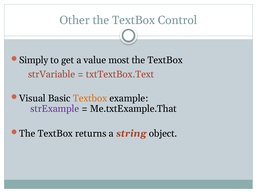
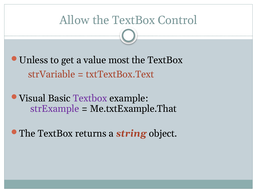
Other: Other -> Allow
Simply: Simply -> Unless
Textbox at (90, 98) colour: orange -> purple
